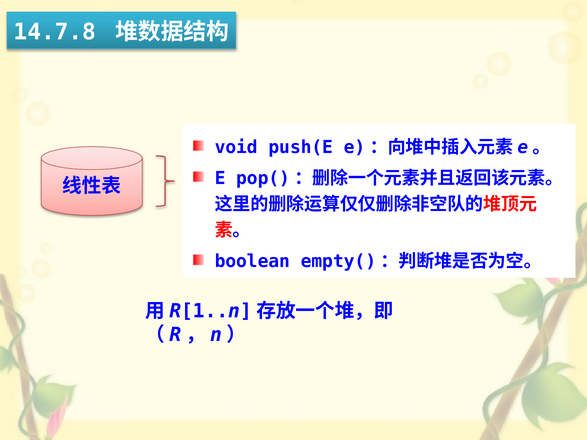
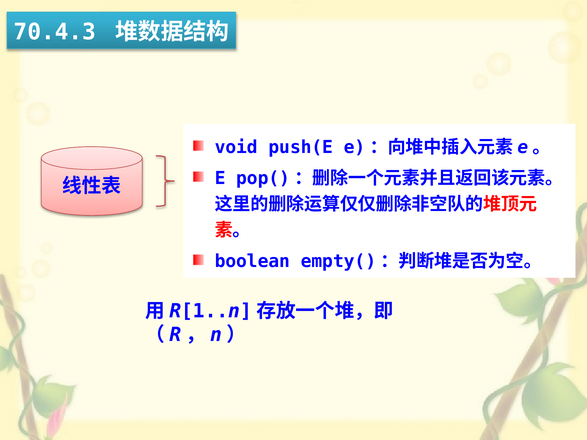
14.7.8: 14.7.8 -> 70.4.3
